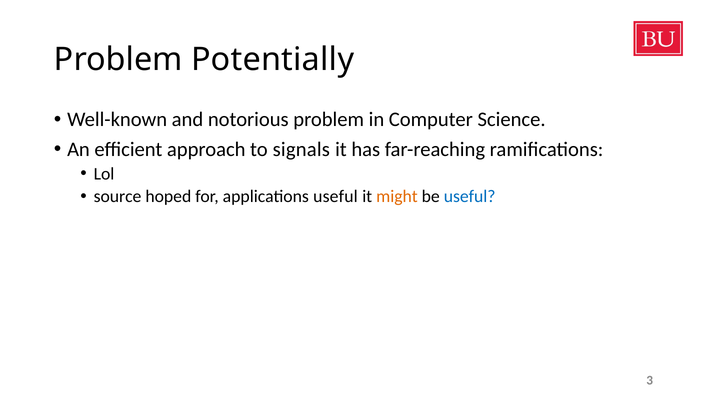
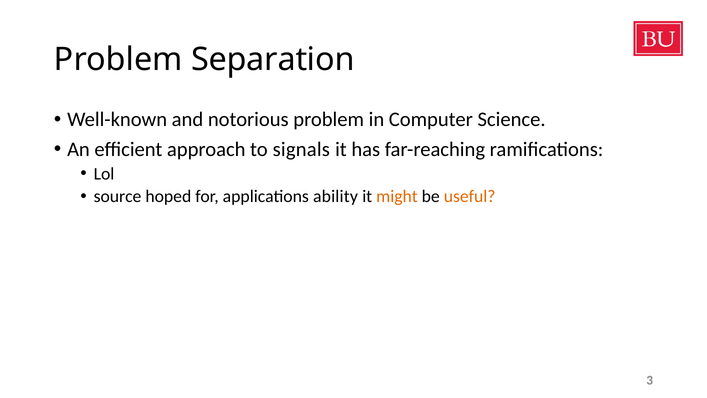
Potentially: Potentially -> Separation
applications useful: useful -> ability
useful at (470, 196) colour: blue -> orange
